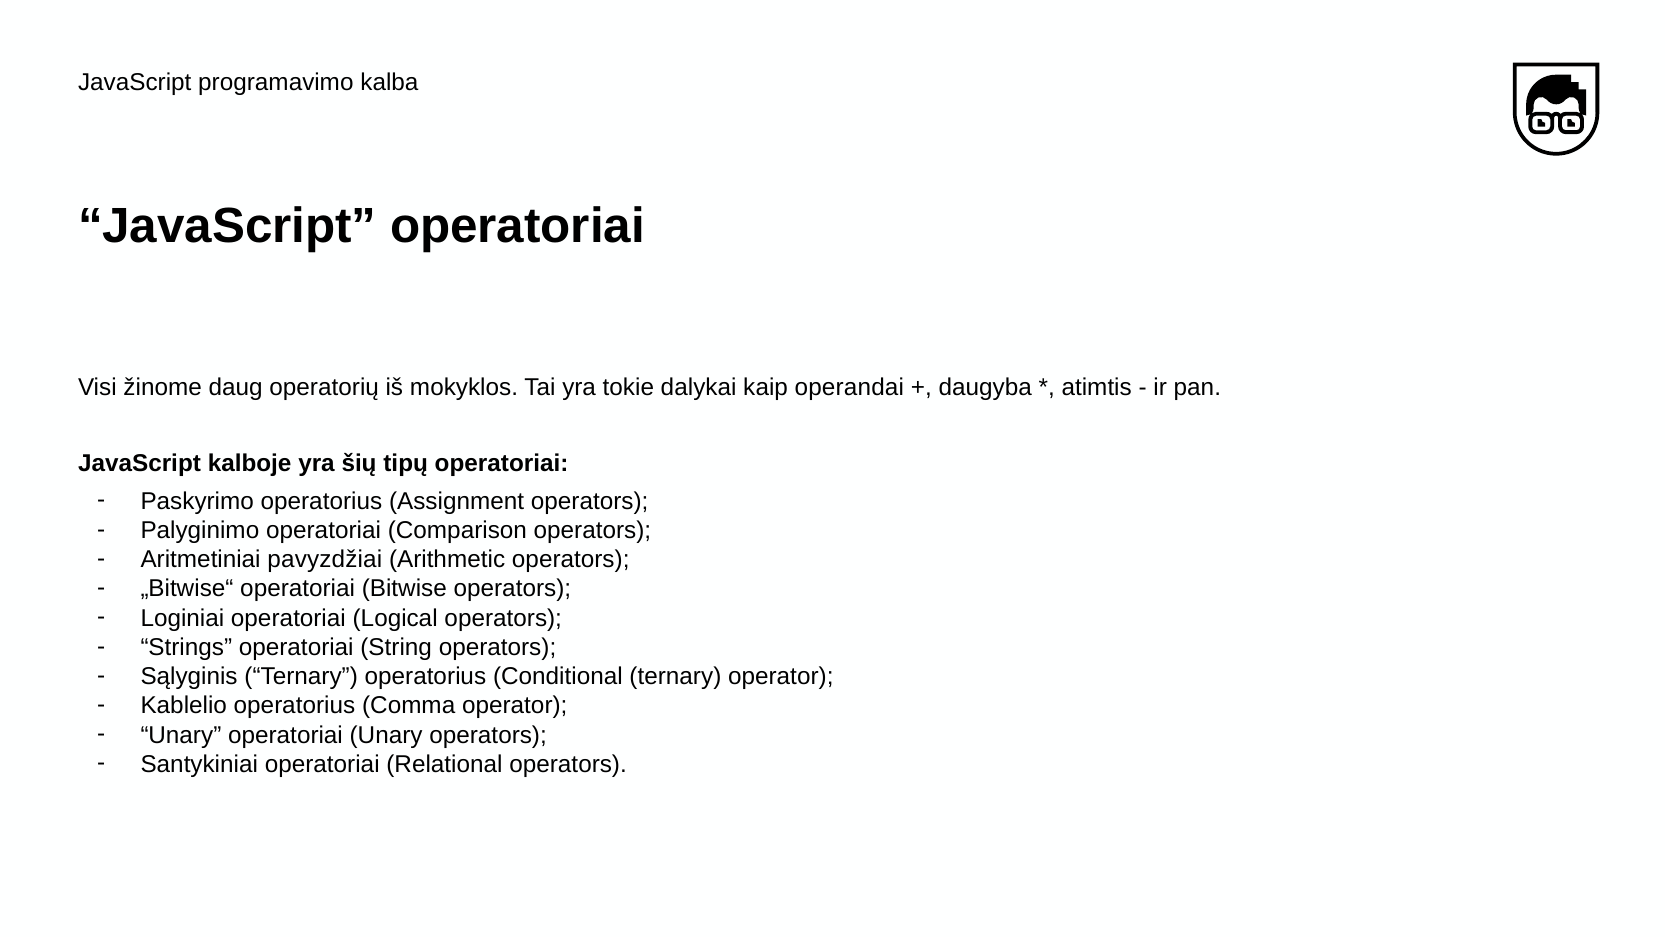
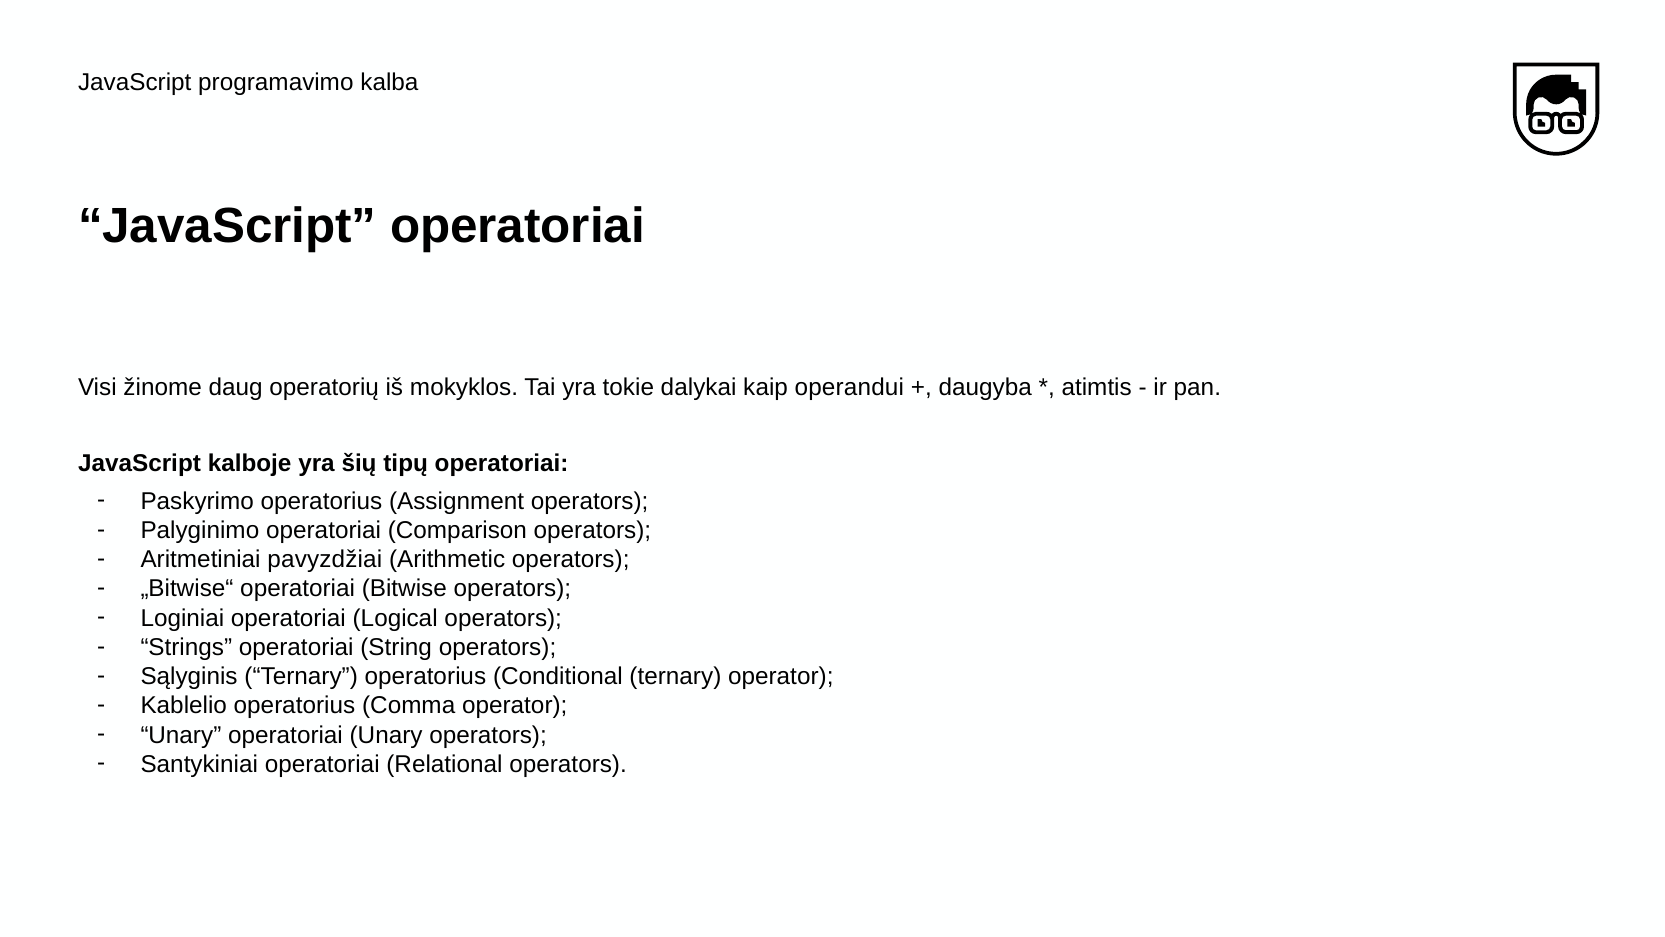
operandai: operandai -> operandui
